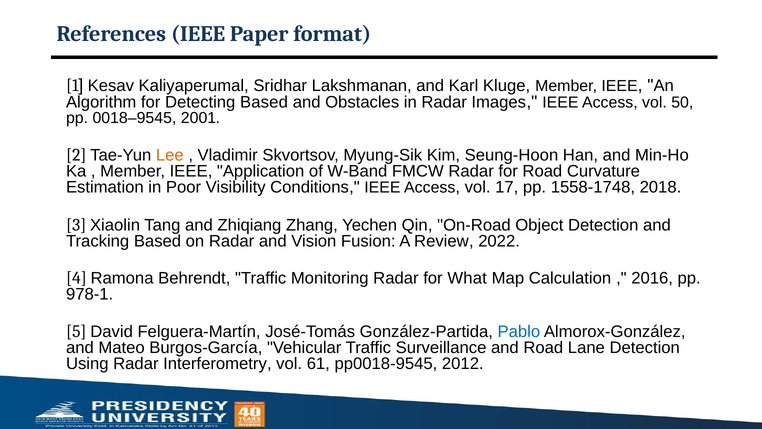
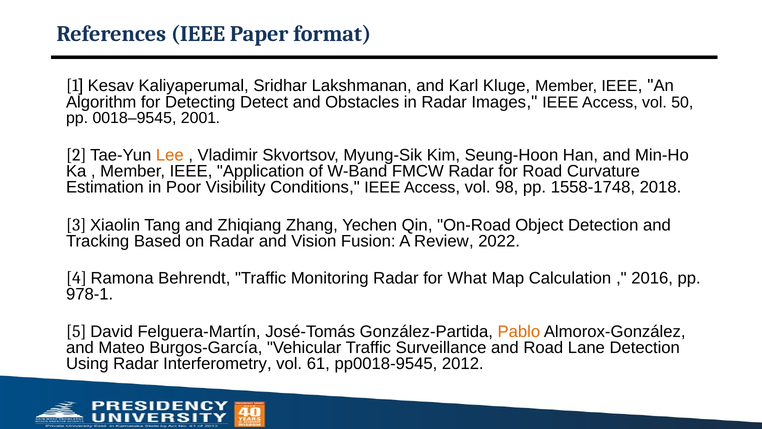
Detecting Based: Based -> Detect
17: 17 -> 98
Pablo colour: blue -> orange
